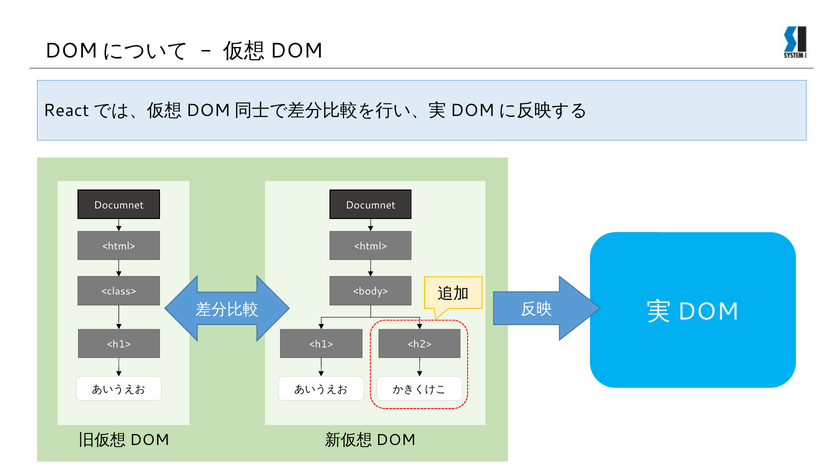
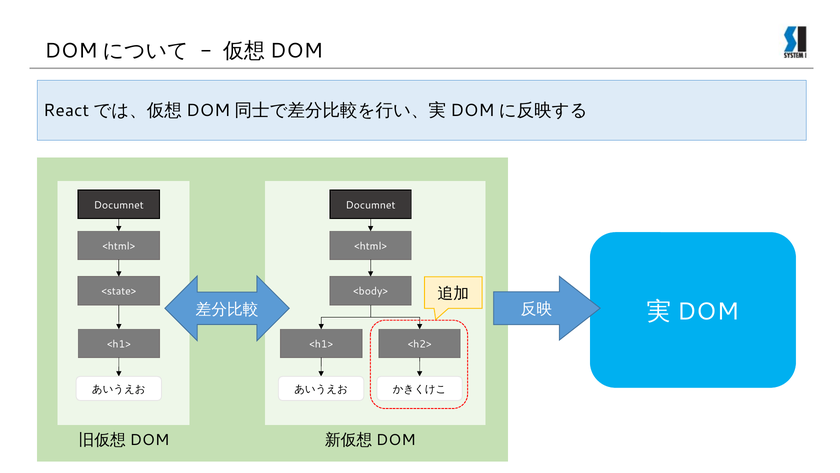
<class>: <class> -> <state>
